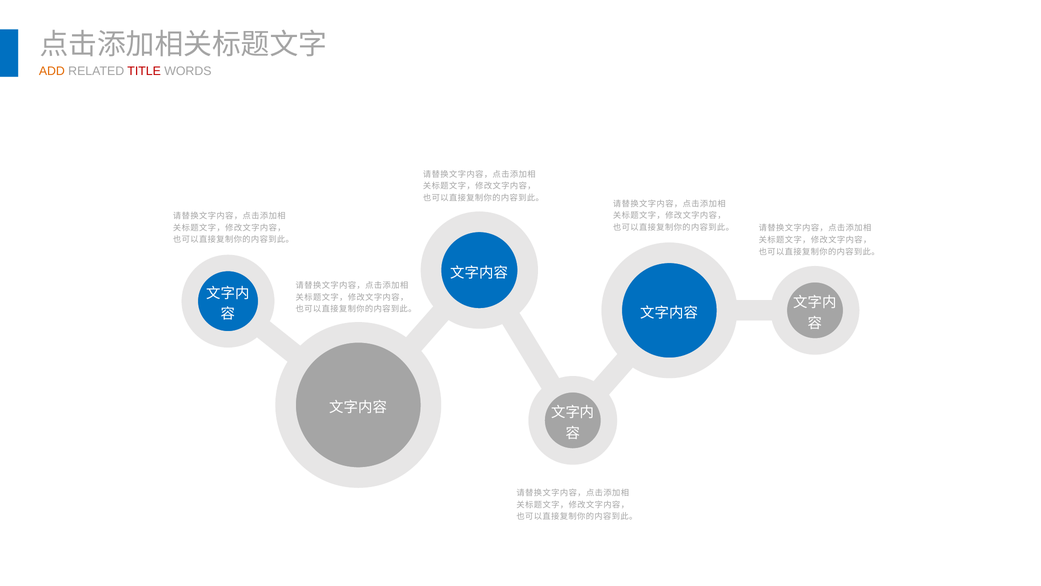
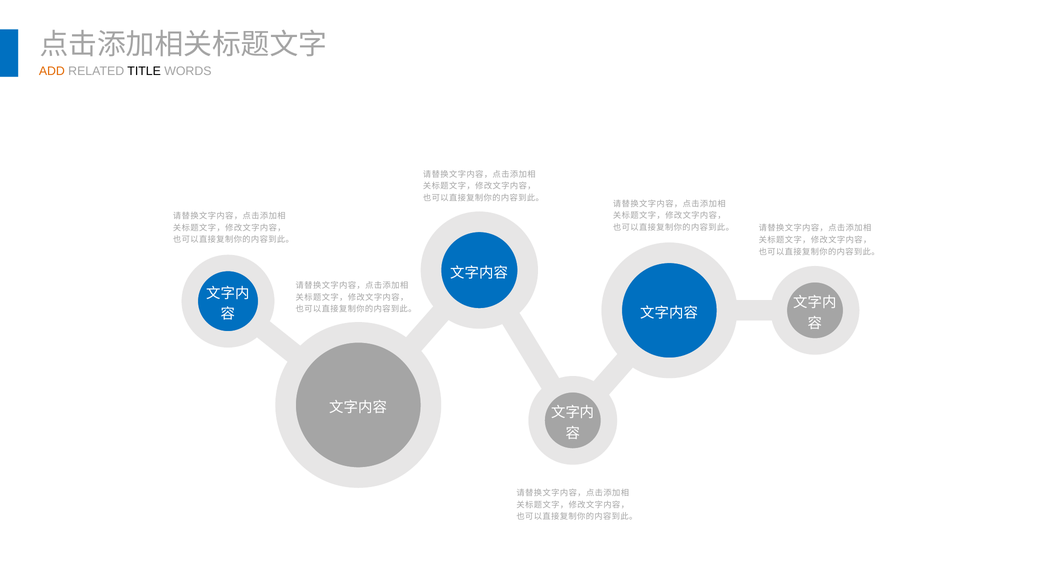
TITLE colour: red -> black
